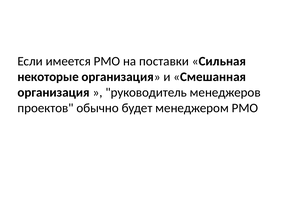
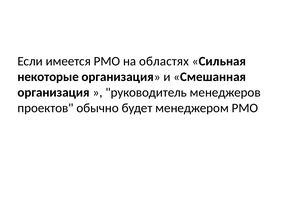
поставки: поставки -> областях
